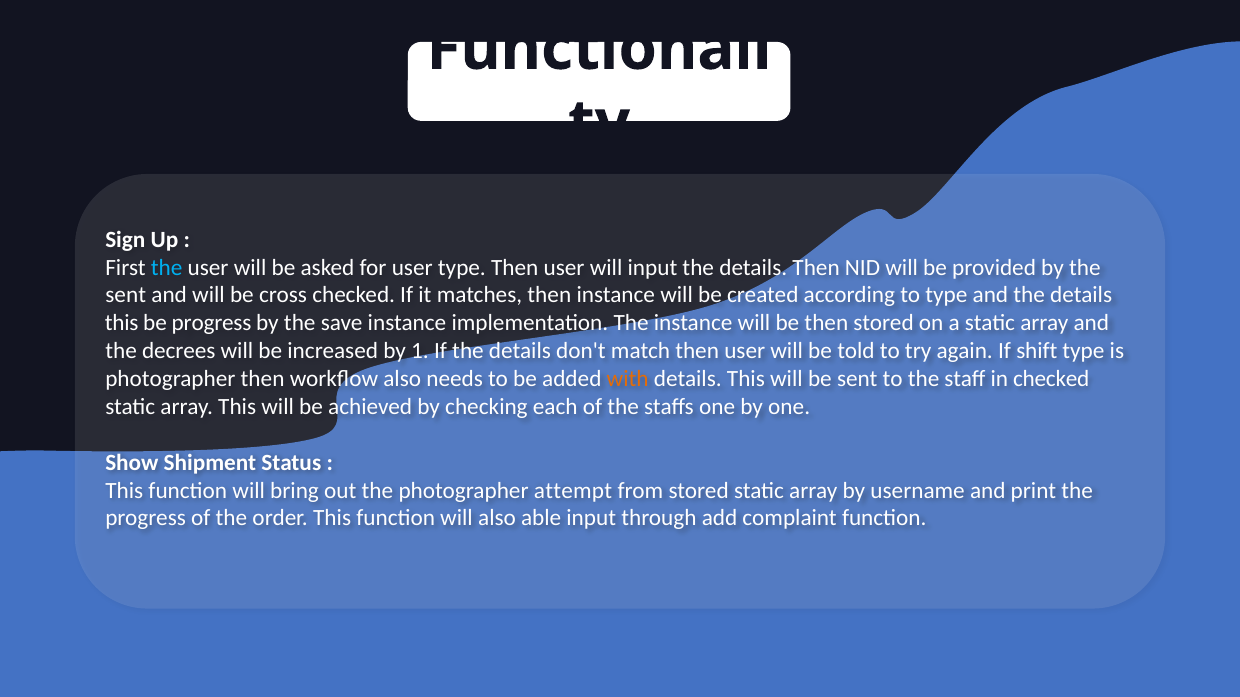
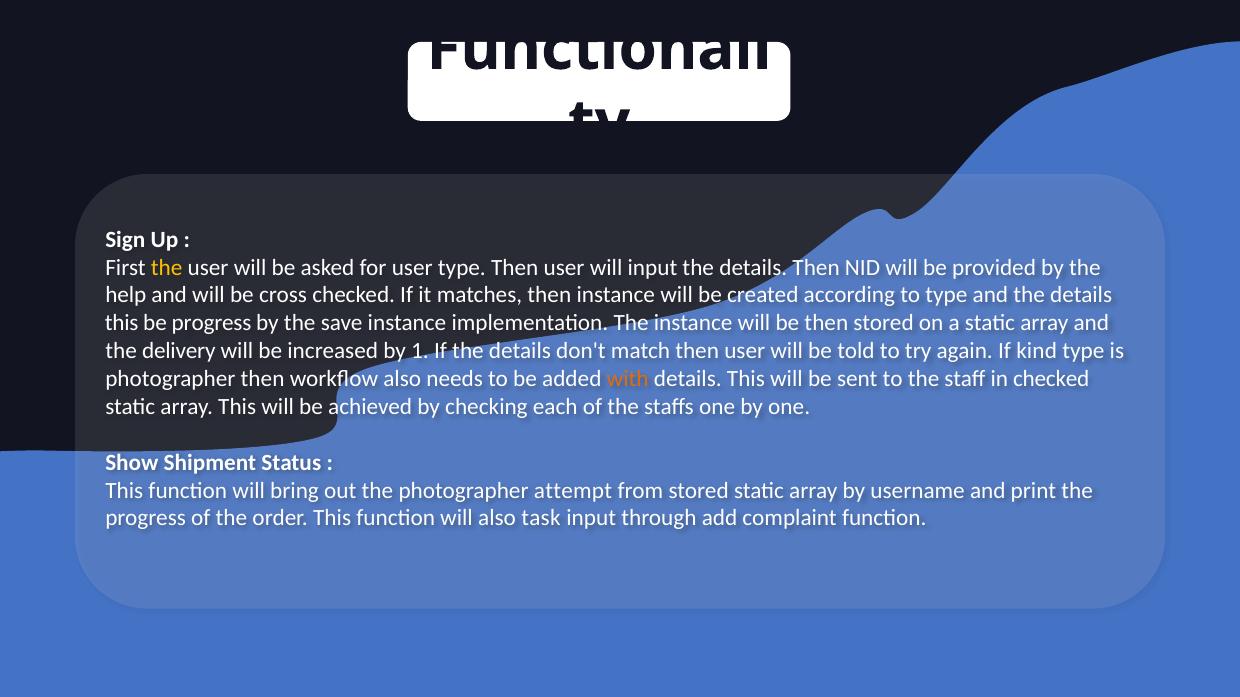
the at (167, 268) colour: light blue -> yellow
sent at (126, 295): sent -> help
decrees: decrees -> delivery
shift: shift -> kind
able: able -> task
